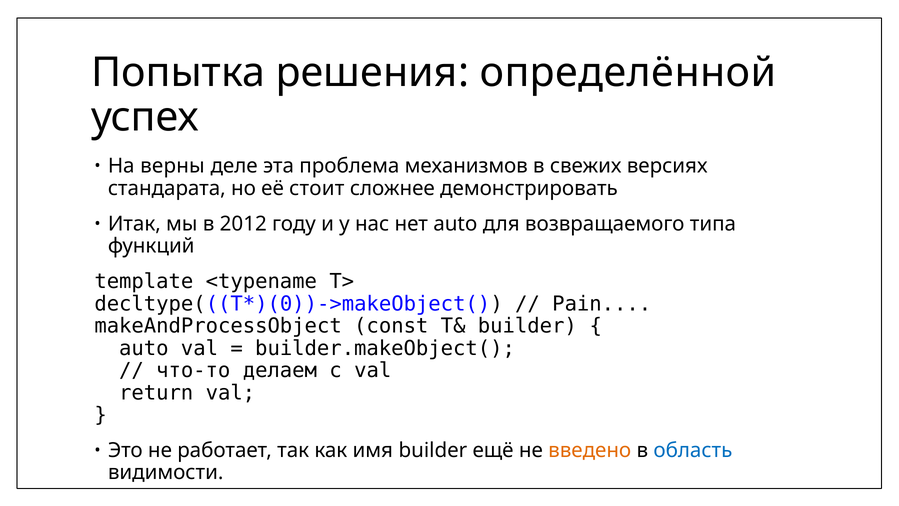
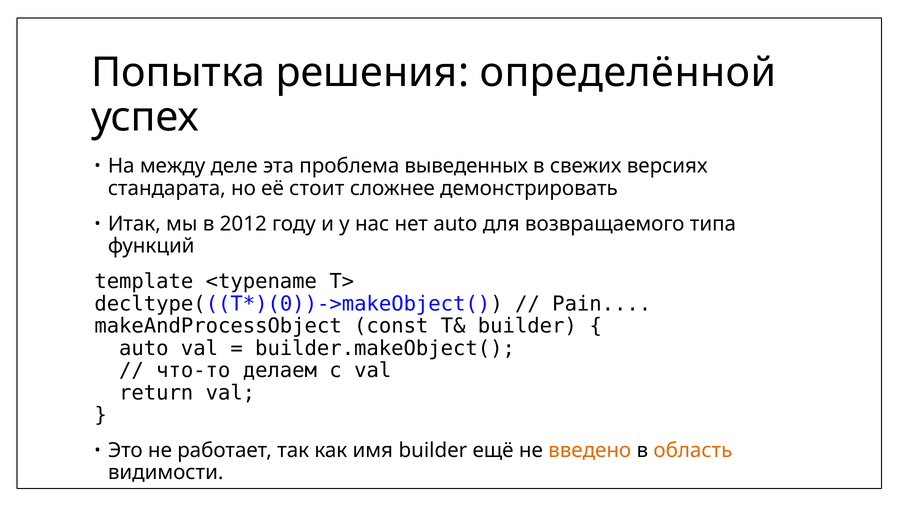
верны: верны -> между
механизмов: механизмов -> выведенных
область colour: blue -> orange
